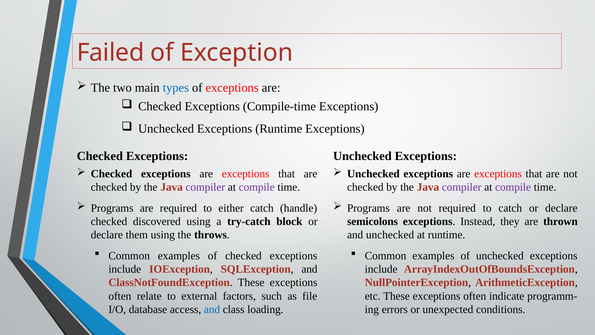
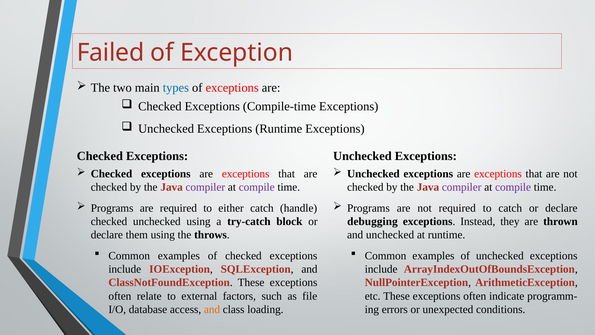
checked discovered: discovered -> unchecked
semicolons: semicolons -> debugging
and at (212, 309) colour: blue -> orange
